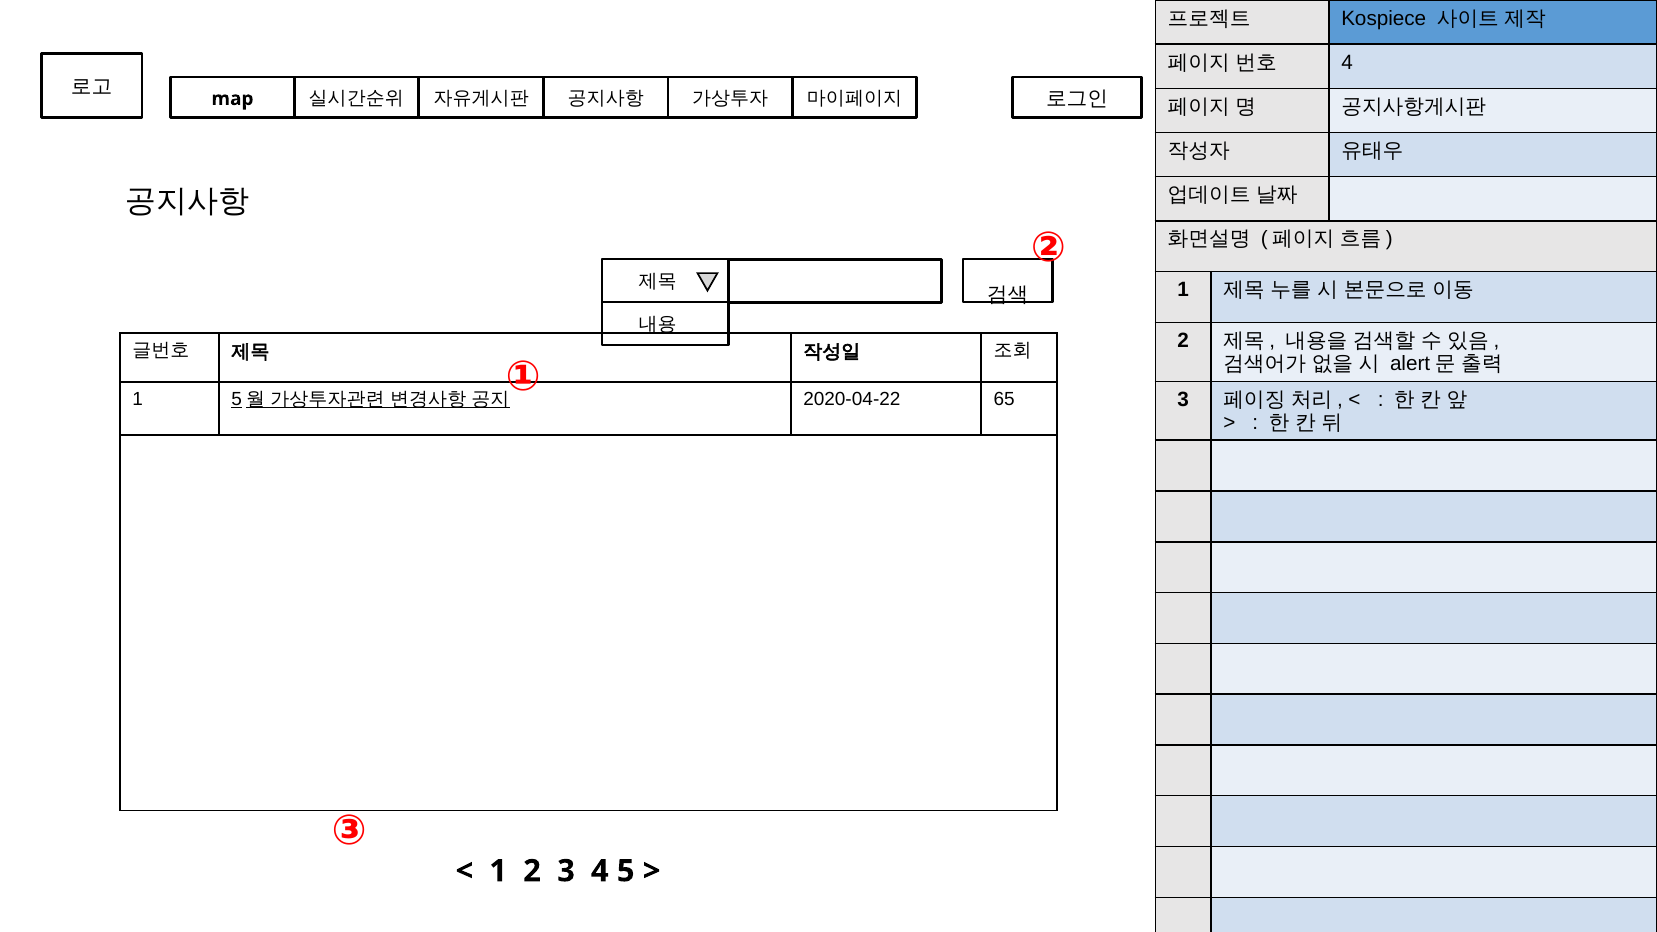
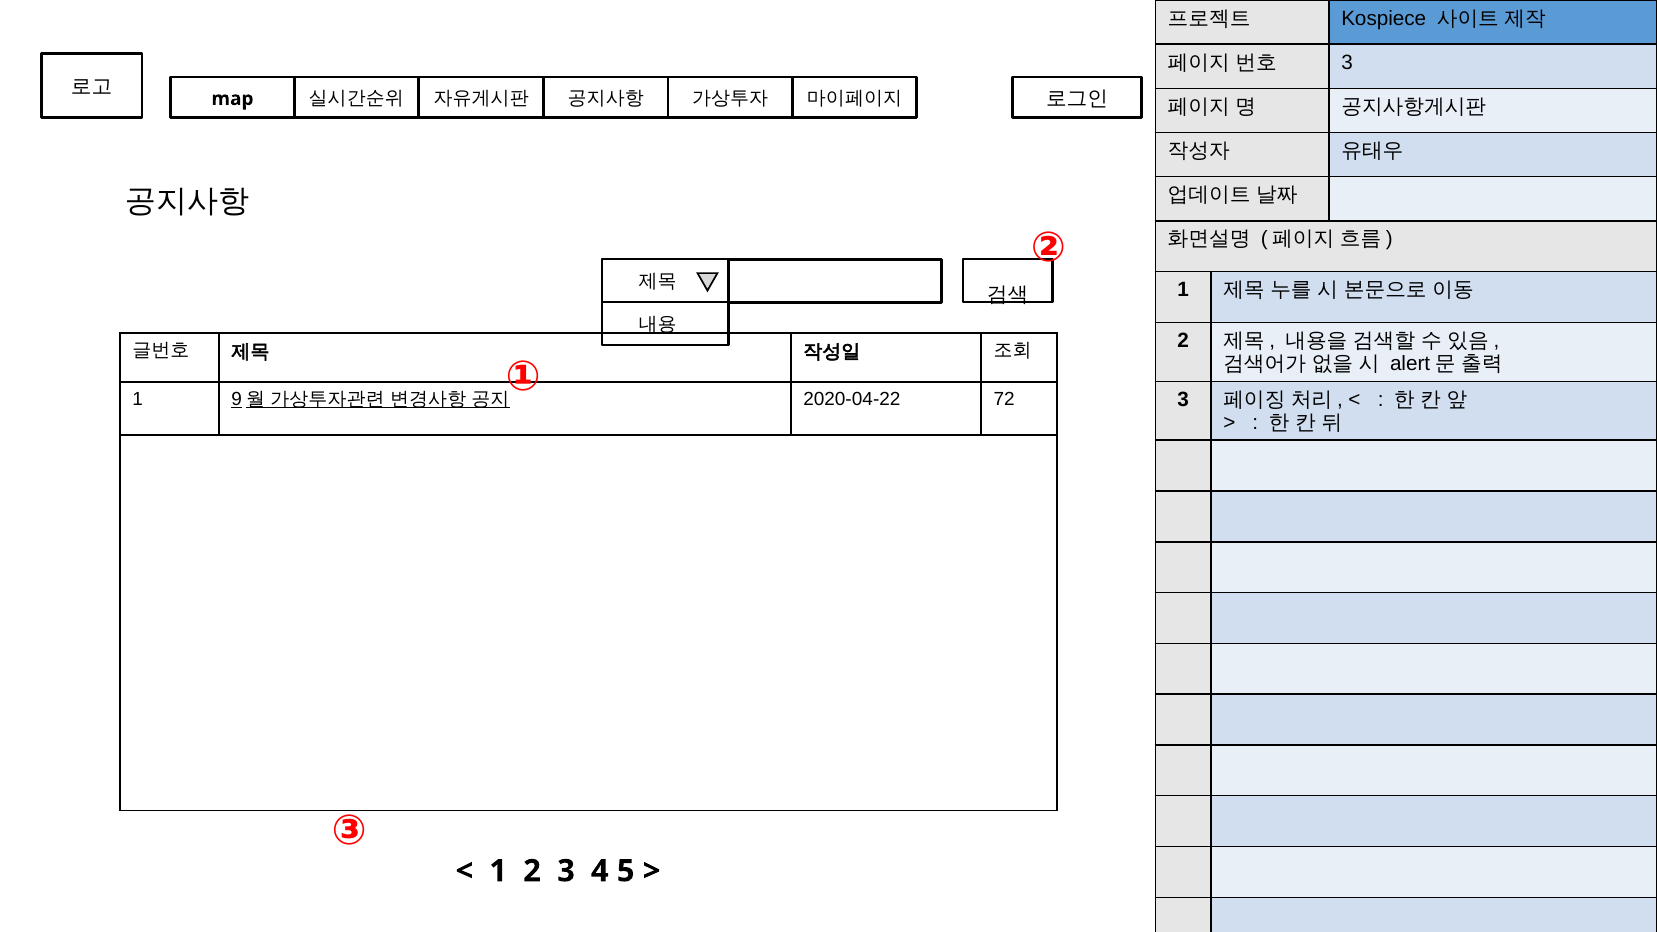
4 at (1347, 62): 4 -> 3
1 5: 5 -> 9
65: 65 -> 72
